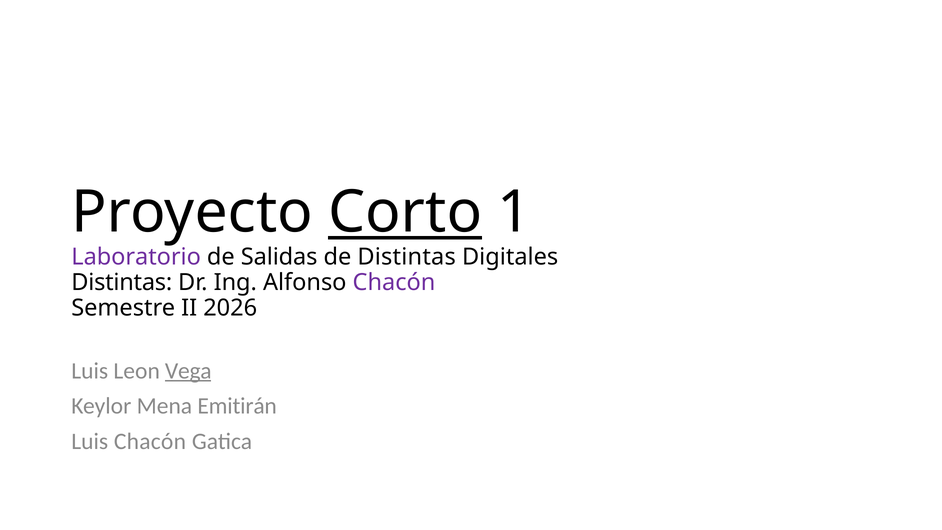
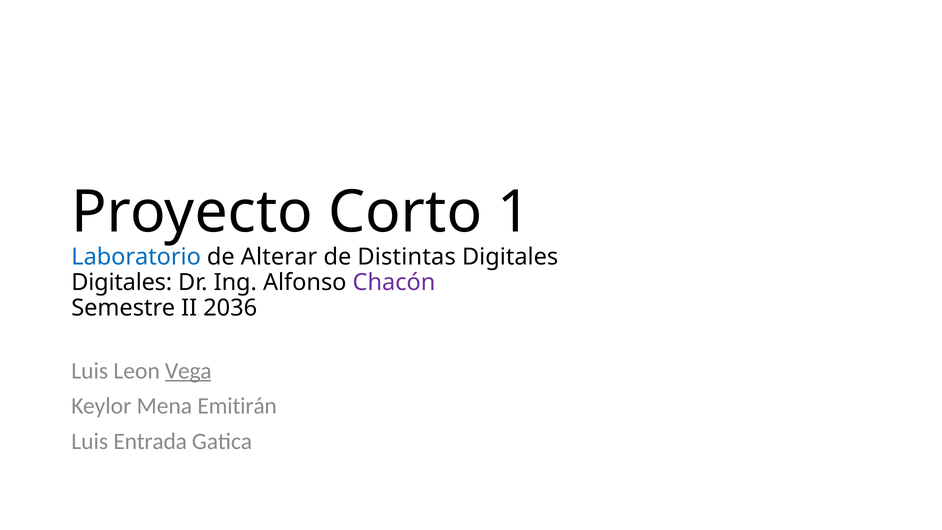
Corto underline: present -> none
Laboratorio colour: purple -> blue
Salidas: Salidas -> Alterar
Distintas at (122, 282): Distintas -> Digitales
2026: 2026 -> 2036
Luis Chacón: Chacón -> Entrada
